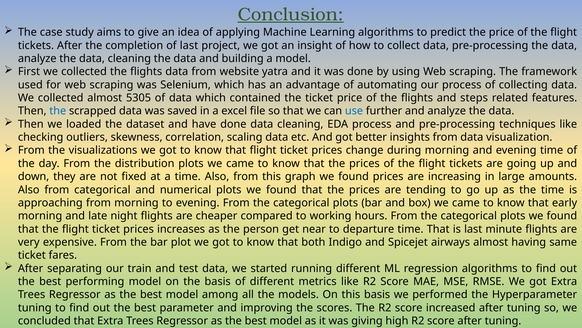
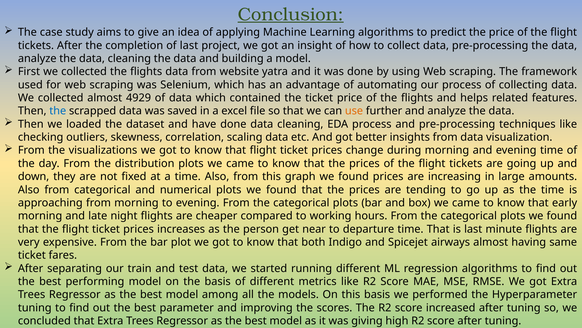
5305: 5305 -> 4929
steps: steps -> helps
use colour: blue -> orange
